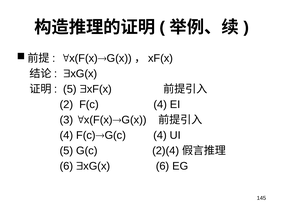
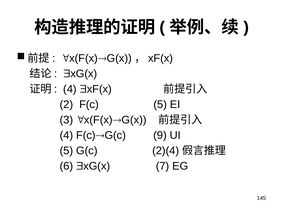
5 at (70, 89): 5 -> 4
F(c 4: 4 -> 5
G(c 4: 4 -> 9
6 at (163, 166): 6 -> 7
